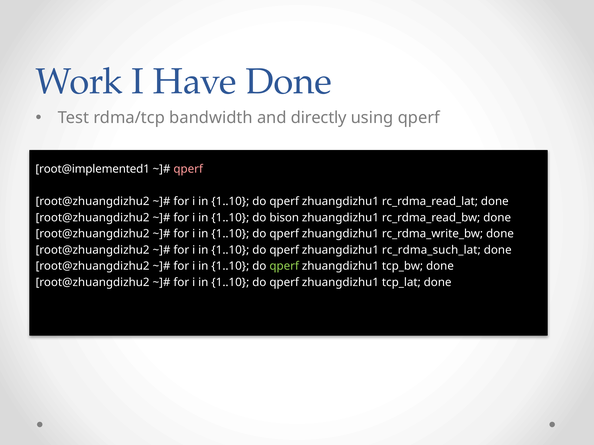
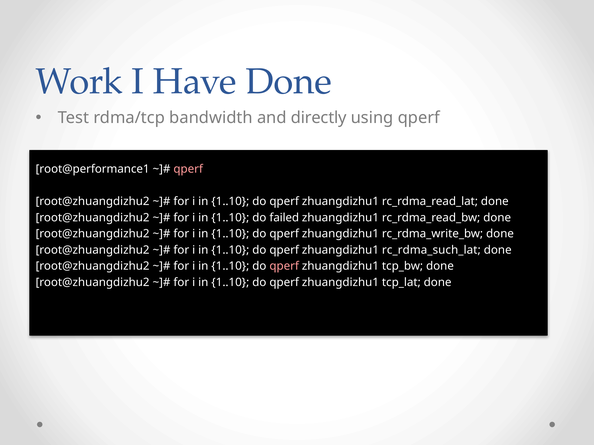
root@implemented1: root@implemented1 -> root@performance1
bison: bison -> failed
qperf at (284, 266) colour: light green -> pink
